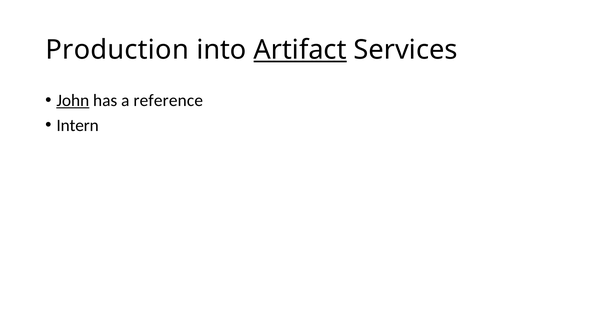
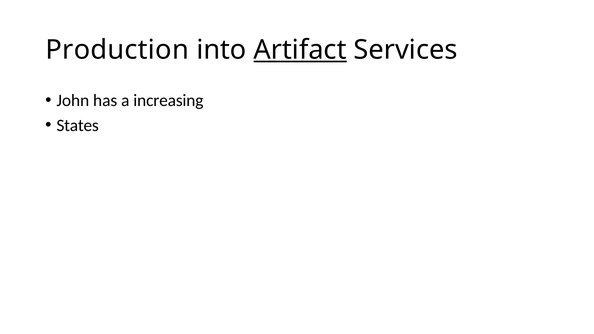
John underline: present -> none
reference: reference -> increasing
Intern: Intern -> States
